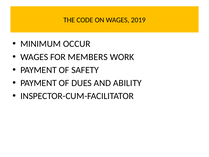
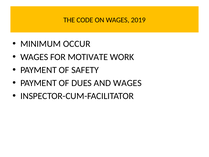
MEMBERS: MEMBERS -> MOTIVATE
AND ABILITY: ABILITY -> WAGES
